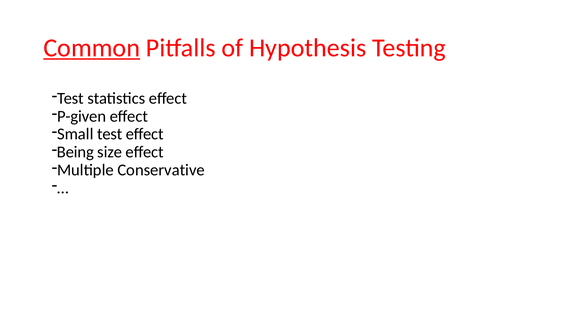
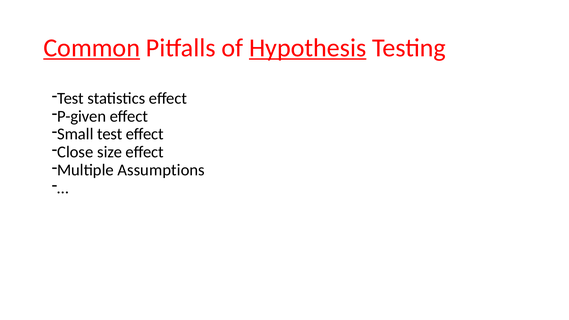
Hypothesis underline: none -> present
Being: Being -> Close
Conservative: Conservative -> Assumptions
